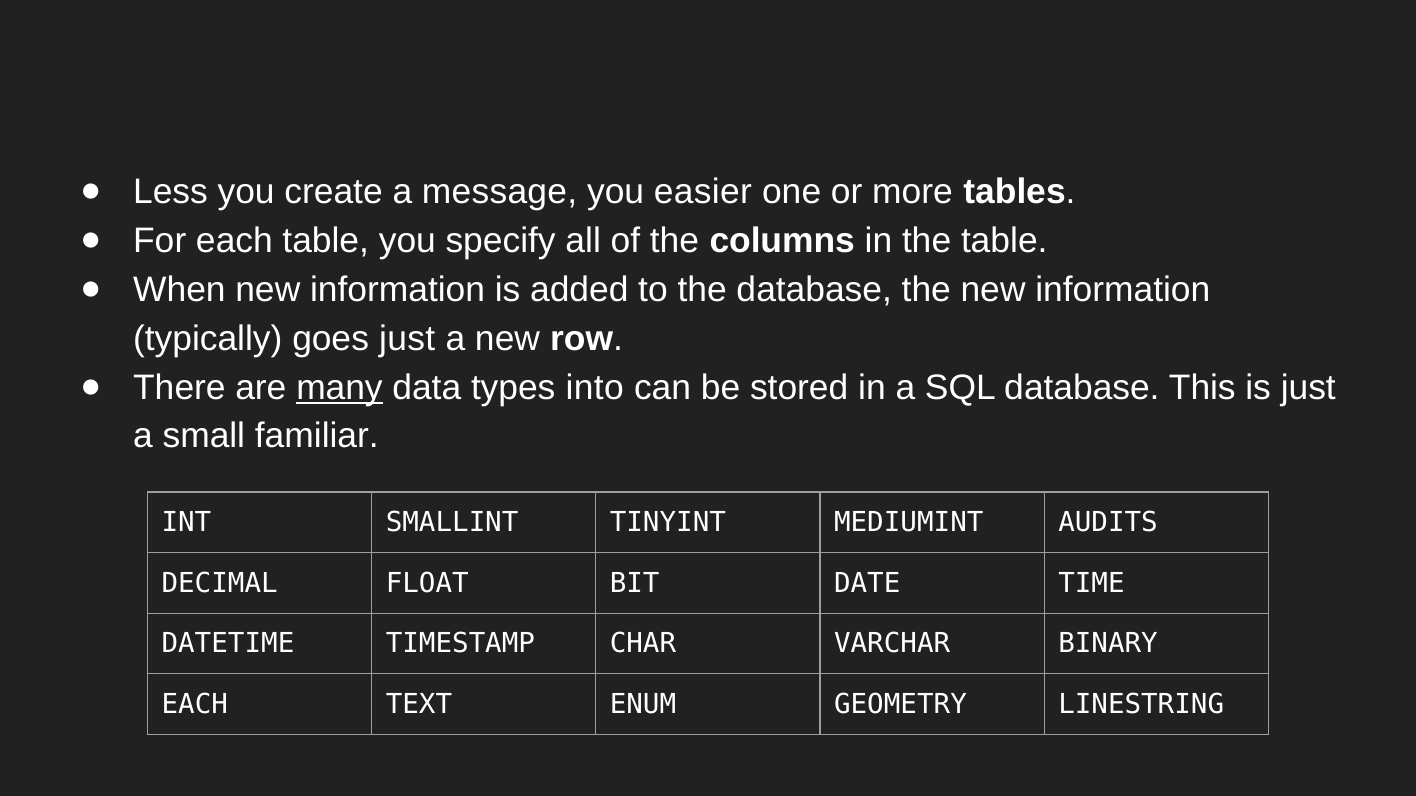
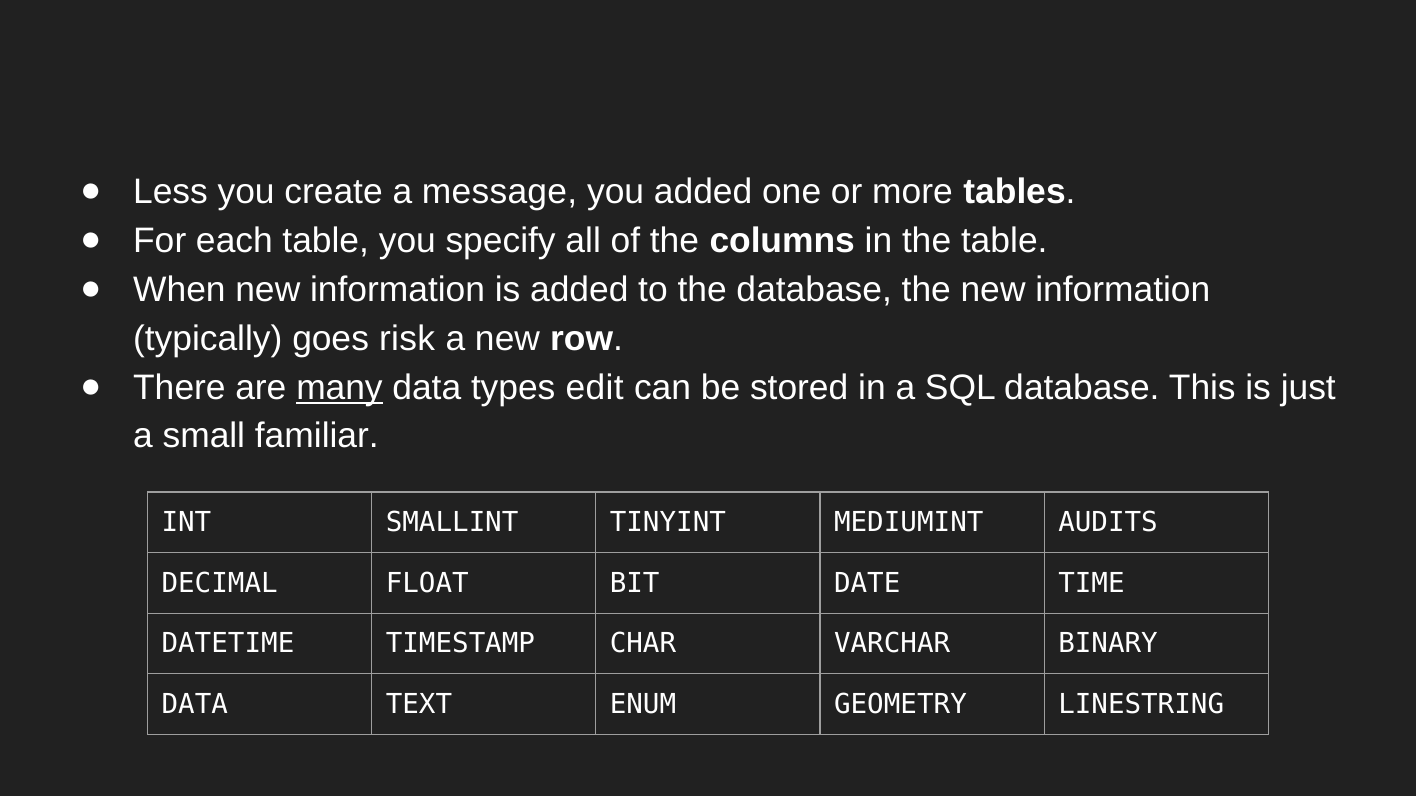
you easier: easier -> added
goes just: just -> risk
into: into -> edit
EACH at (195, 705): EACH -> DATA
